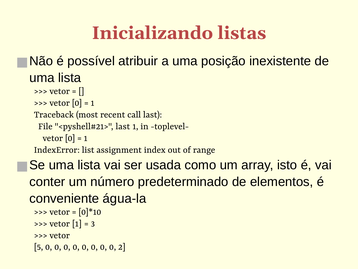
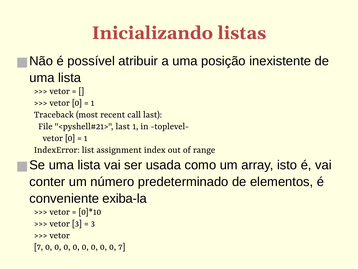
água-la: água-la -> exiba-la
vetor 1: 1 -> 3
5 at (39, 246): 5 -> 7
0 2: 2 -> 7
